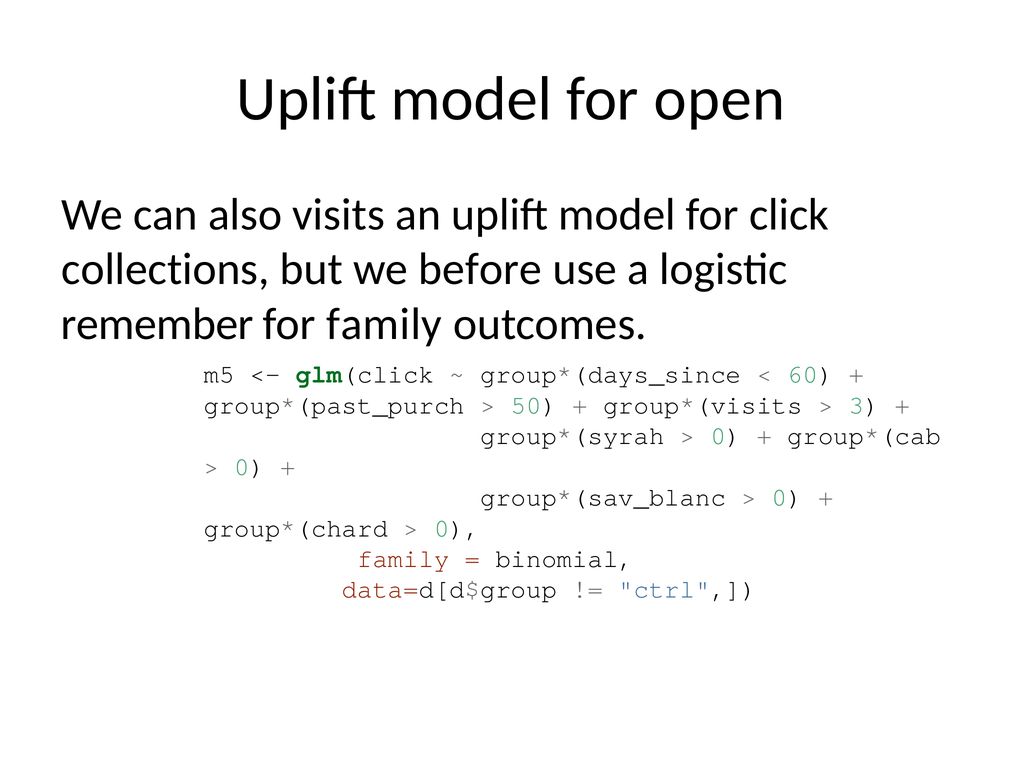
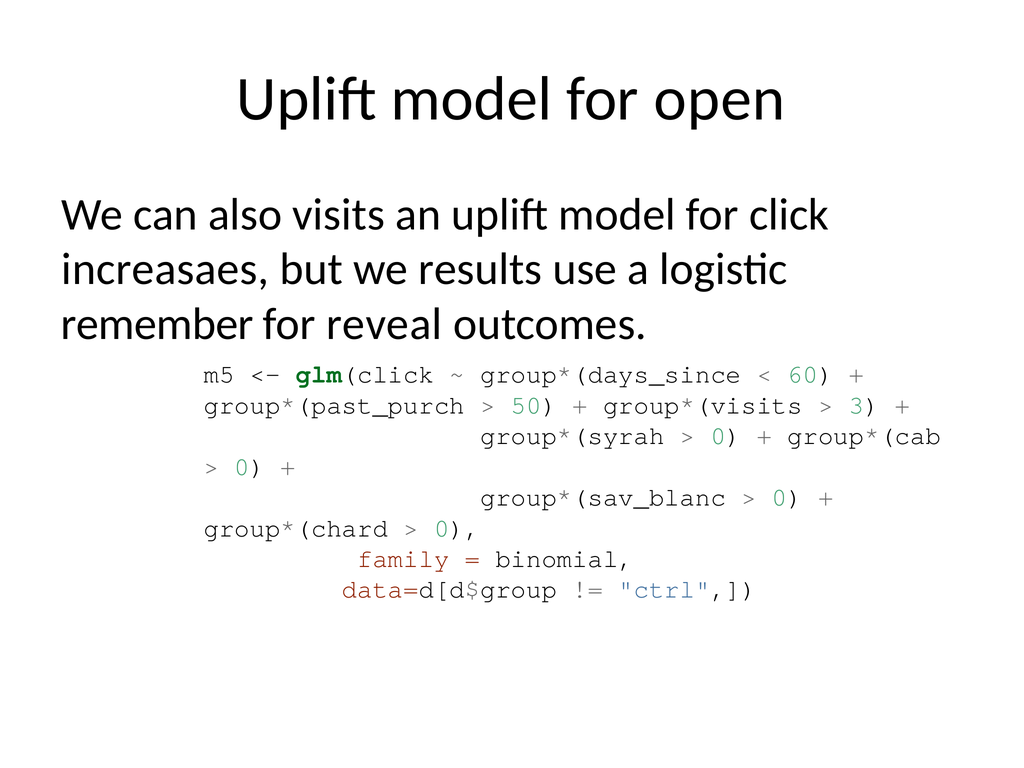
collections: collections -> increasaes
before: before -> results
for family: family -> reveal
